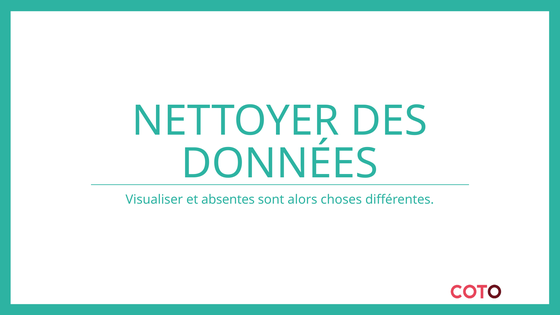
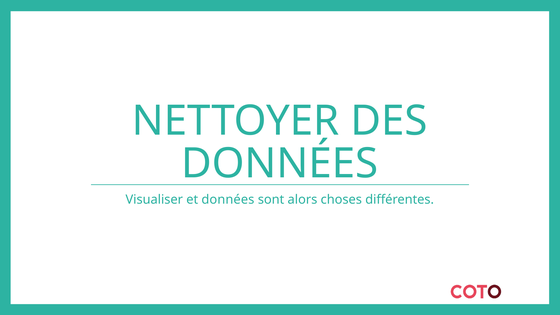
et absentes: absentes -> données
